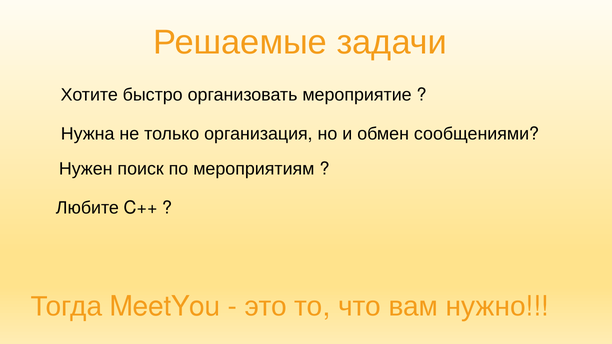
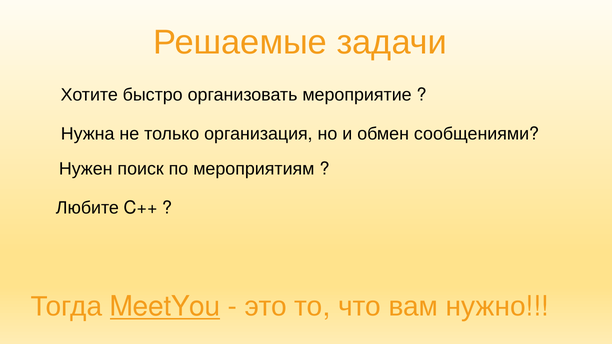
MeetYou underline: none -> present
